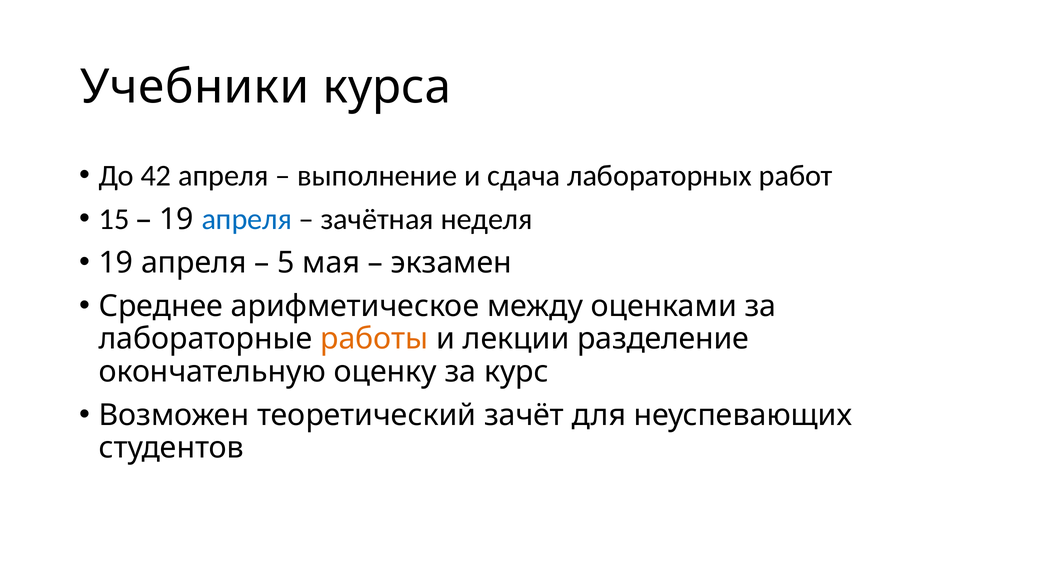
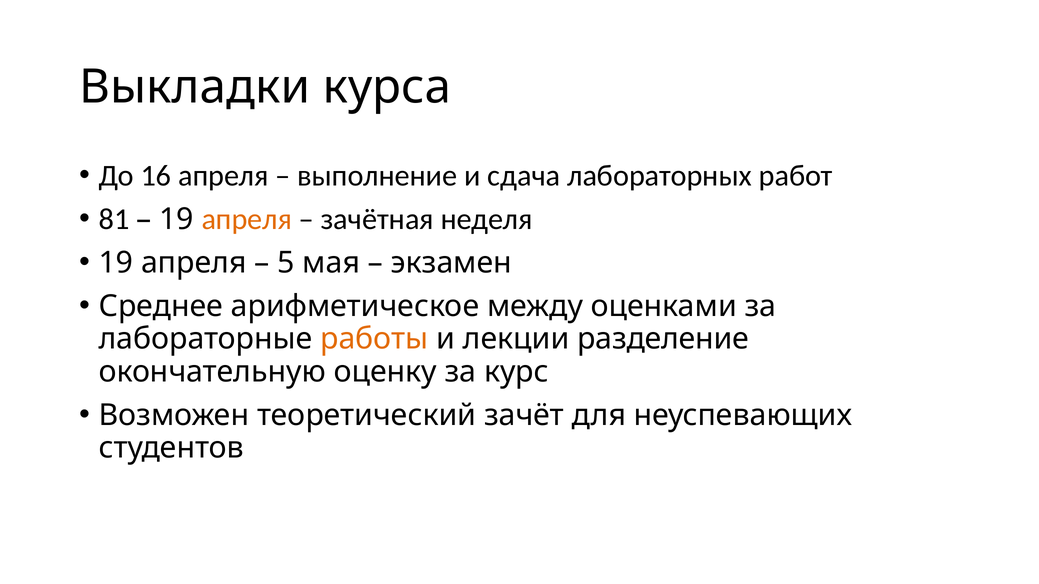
Учебники: Учебники -> Выкладки
42: 42 -> 16
15: 15 -> 81
апреля at (247, 219) colour: blue -> orange
